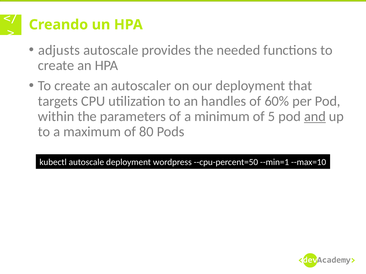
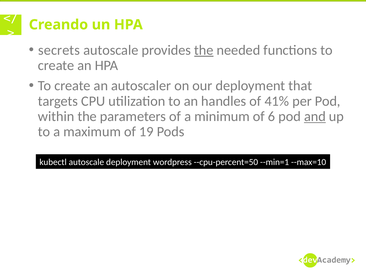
adjusts: adjusts -> secrets
the at (204, 50) underline: none -> present
60%: 60% -> 41%
5: 5 -> 6
80: 80 -> 19
